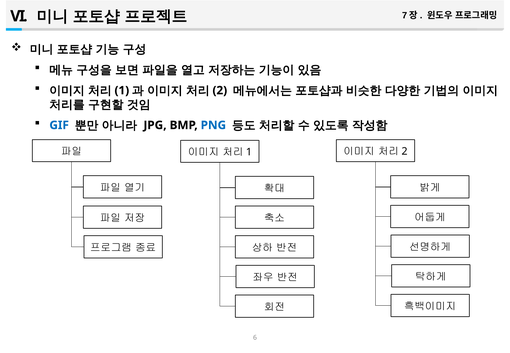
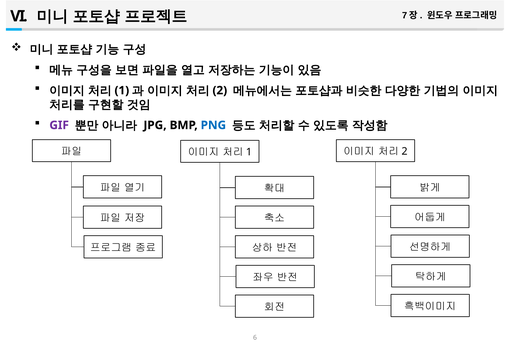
GIF colour: blue -> purple
